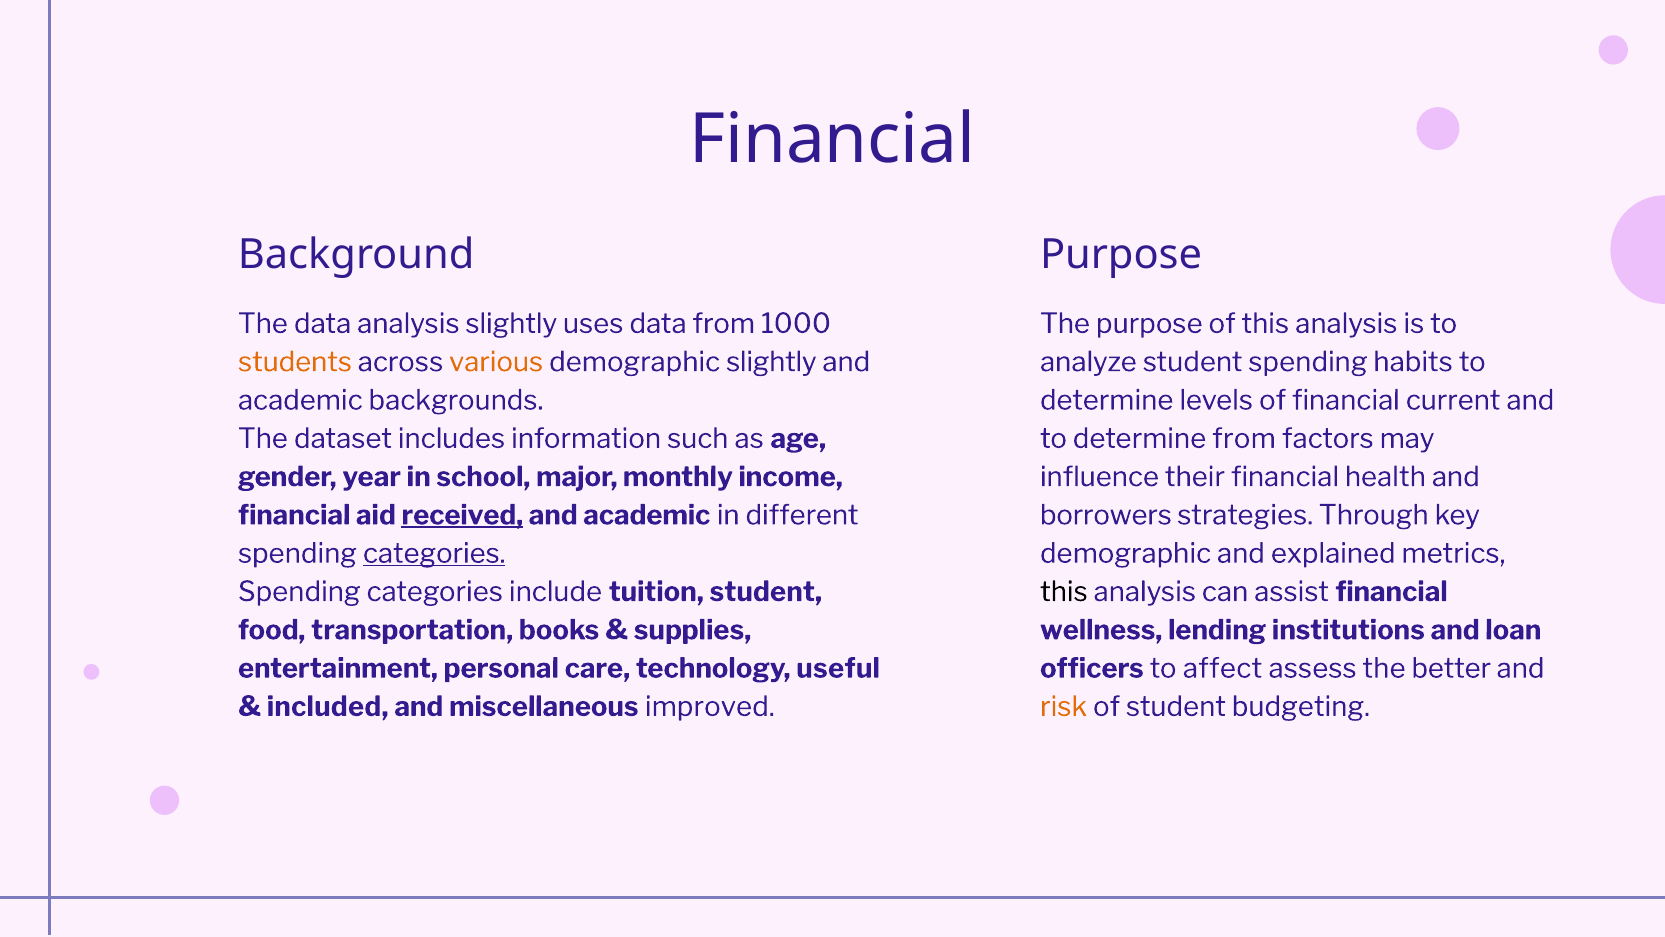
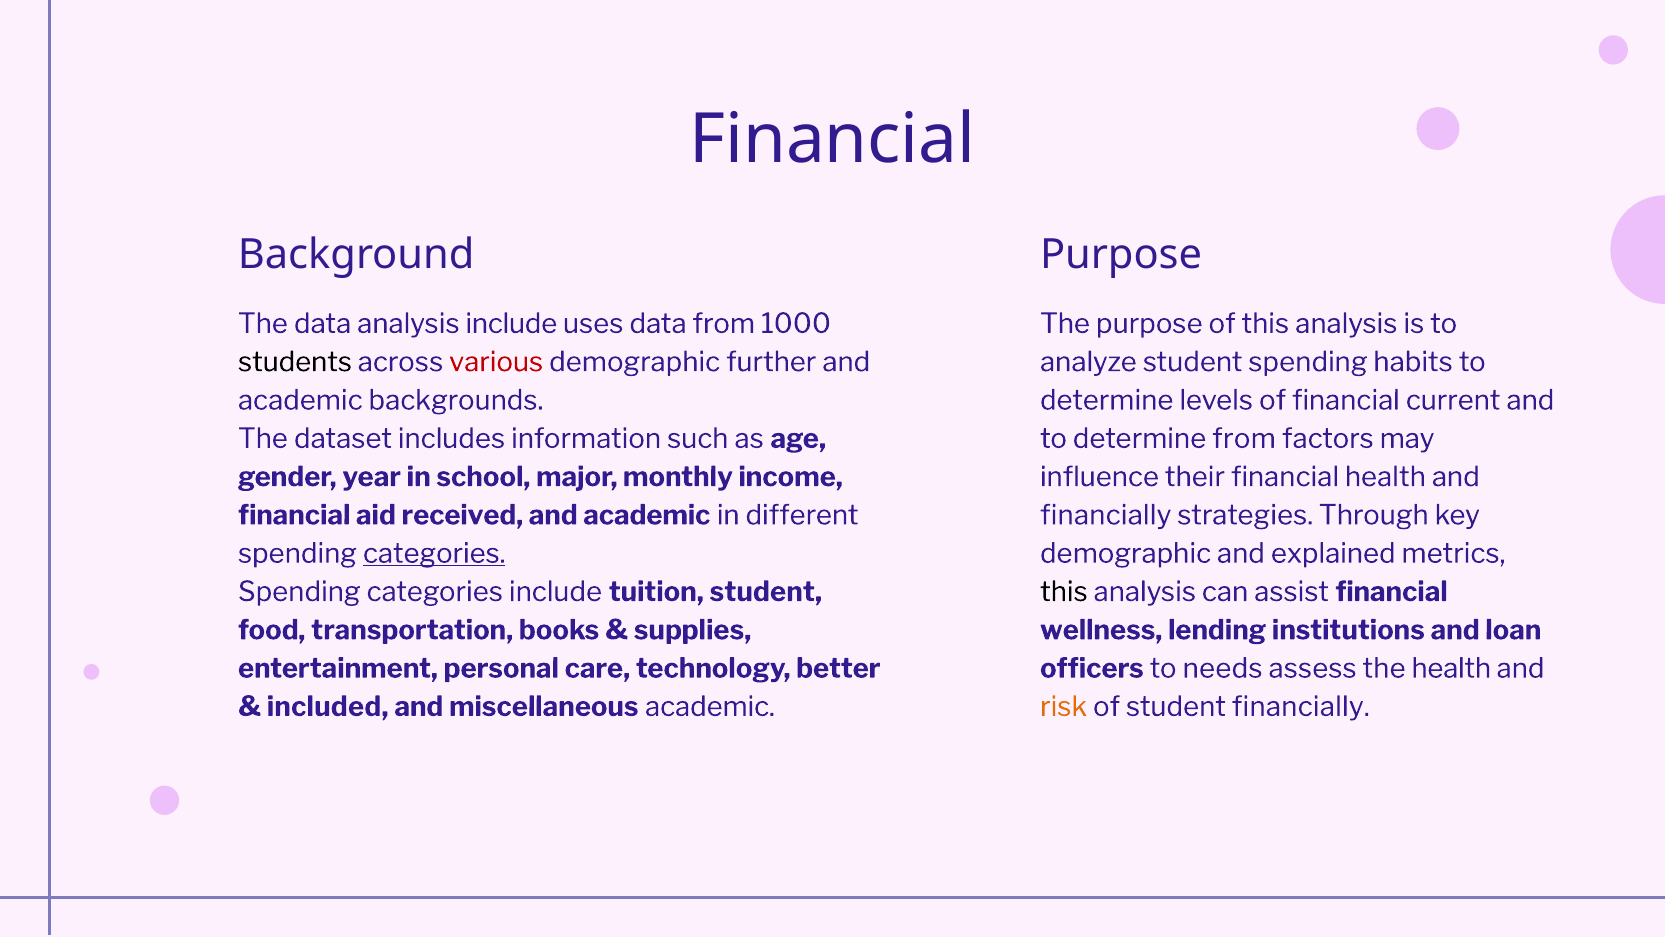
analysis slightly: slightly -> include
students colour: orange -> black
various colour: orange -> red
demographic slightly: slightly -> further
received underline: present -> none
borrowers at (1106, 515): borrowers -> financially
useful: useful -> better
affect: affect -> needs
the better: better -> health
miscellaneous improved: improved -> academic
student budgeting: budgeting -> financially
